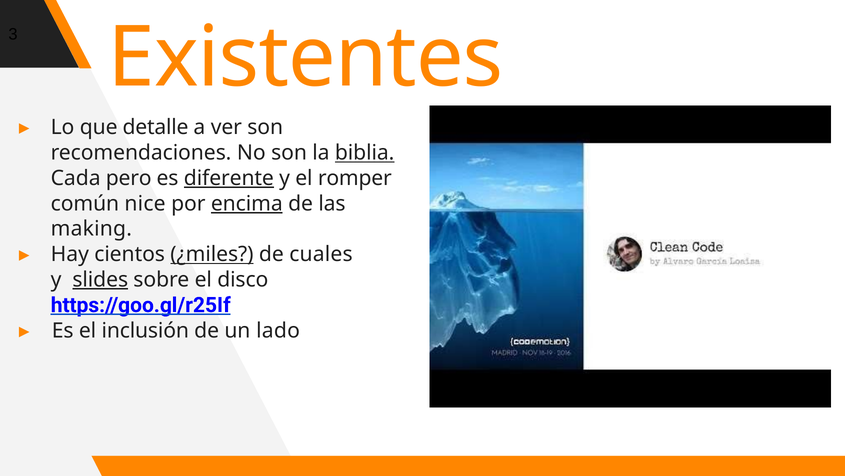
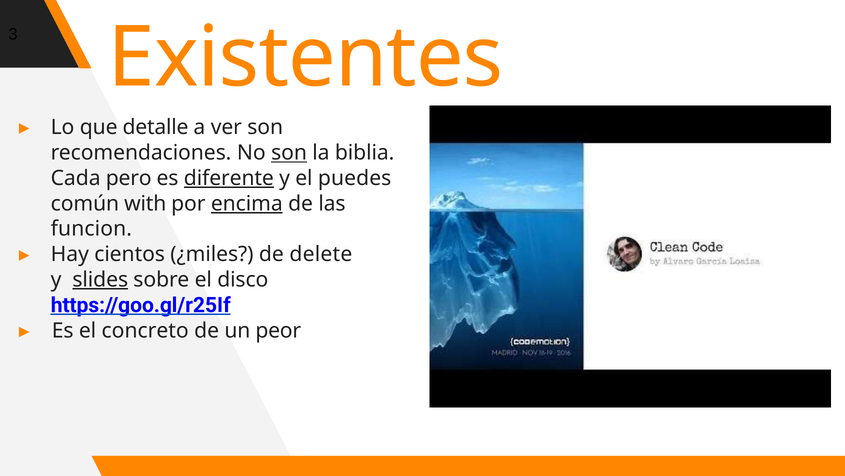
son at (289, 153) underline: none -> present
biblia underline: present -> none
romper: romper -> puedes
nice: nice -> with
making: making -> funcion
¿miles underline: present -> none
cuales: cuales -> delete
inclusión: inclusión -> concreto
lado: lado -> peor
